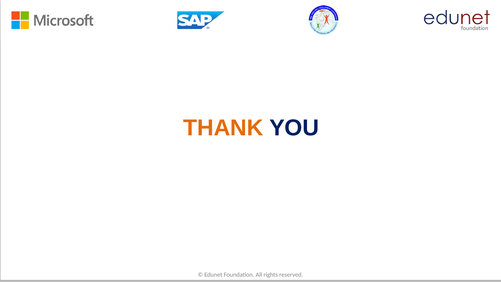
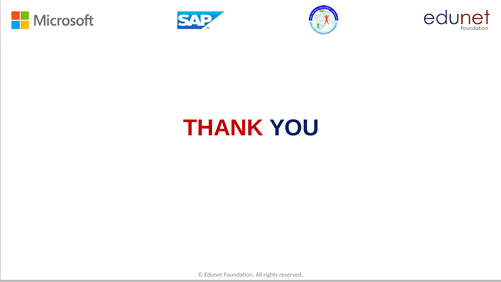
THANK colour: orange -> red
